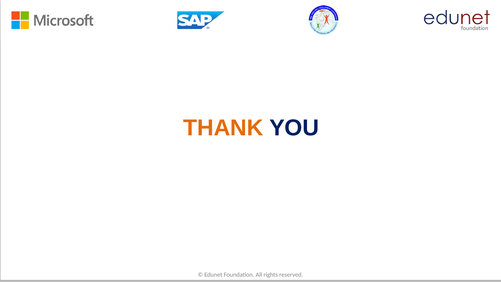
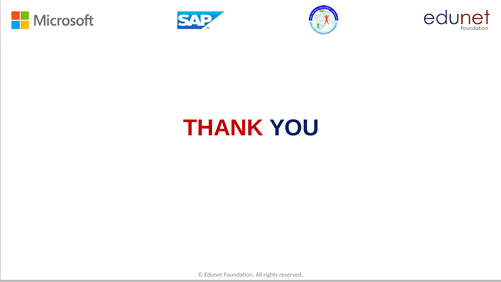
THANK colour: orange -> red
